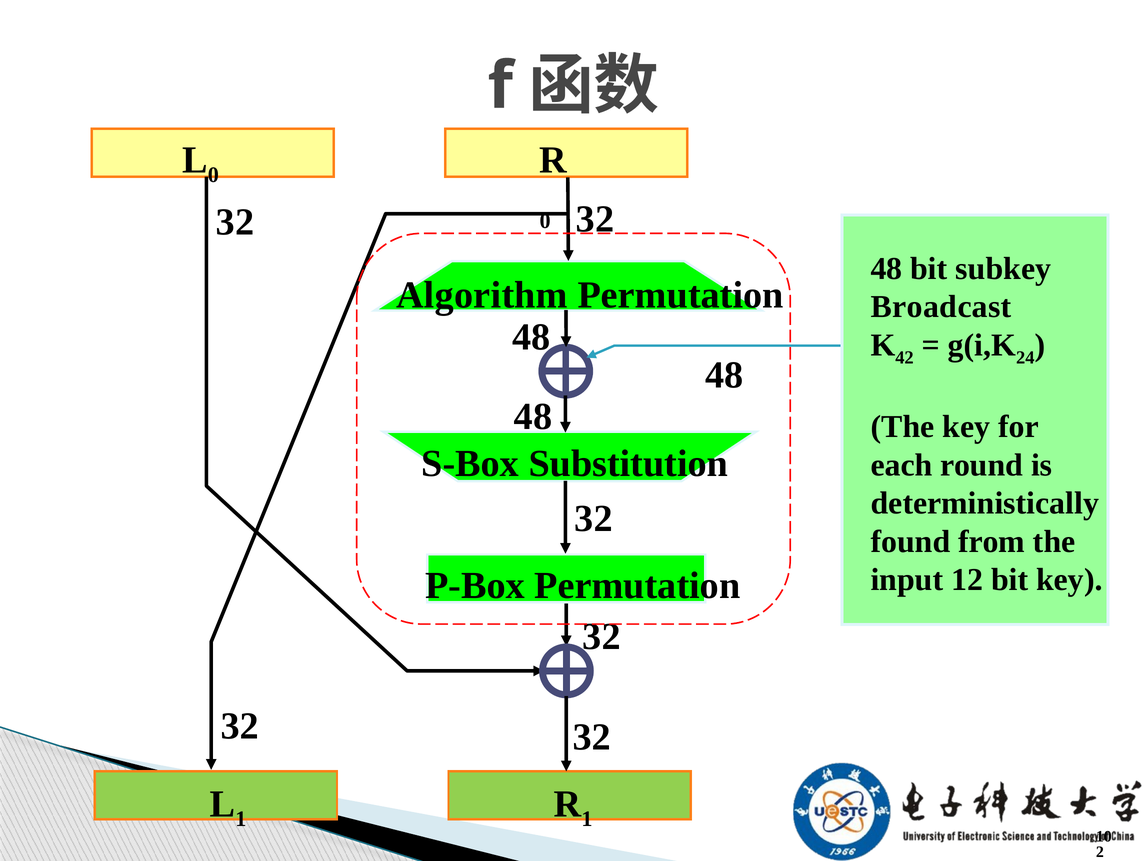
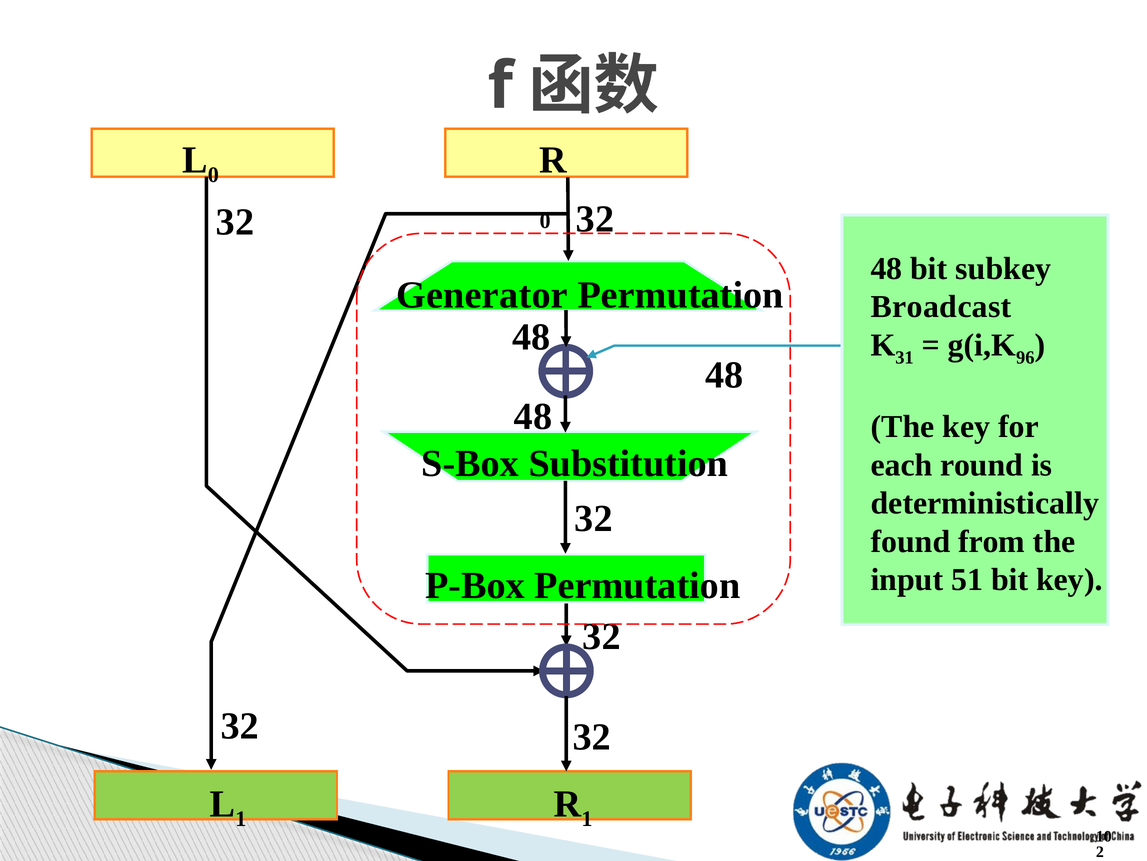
Algorithm: Algorithm -> Generator
42: 42 -> 31
24: 24 -> 96
12: 12 -> 51
